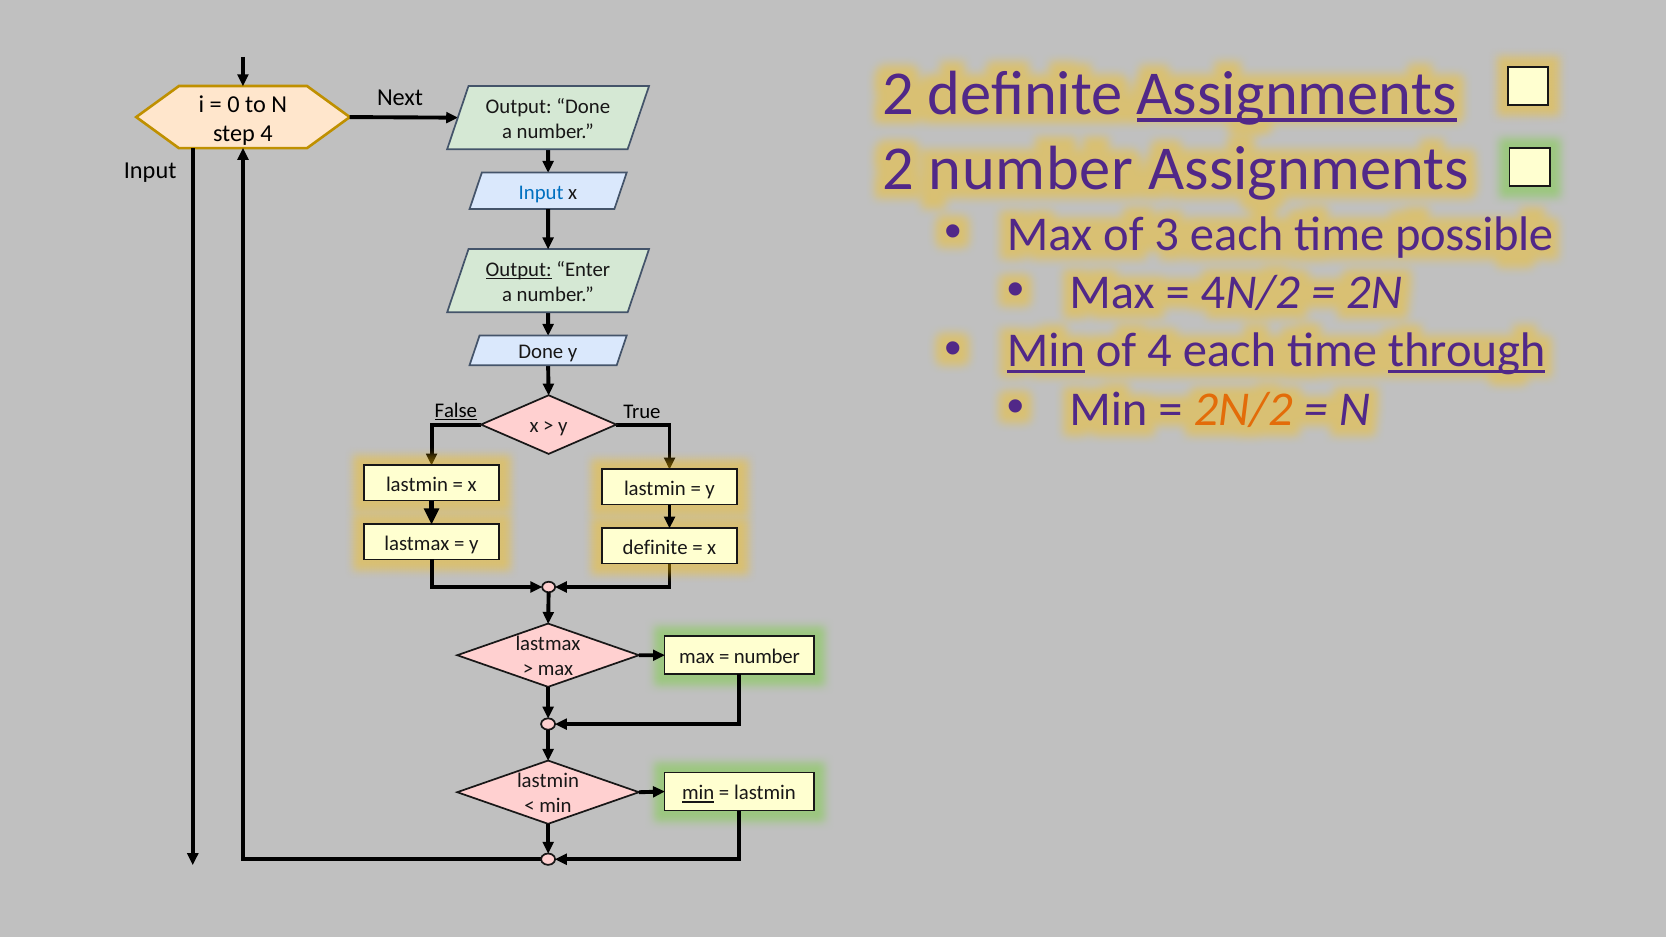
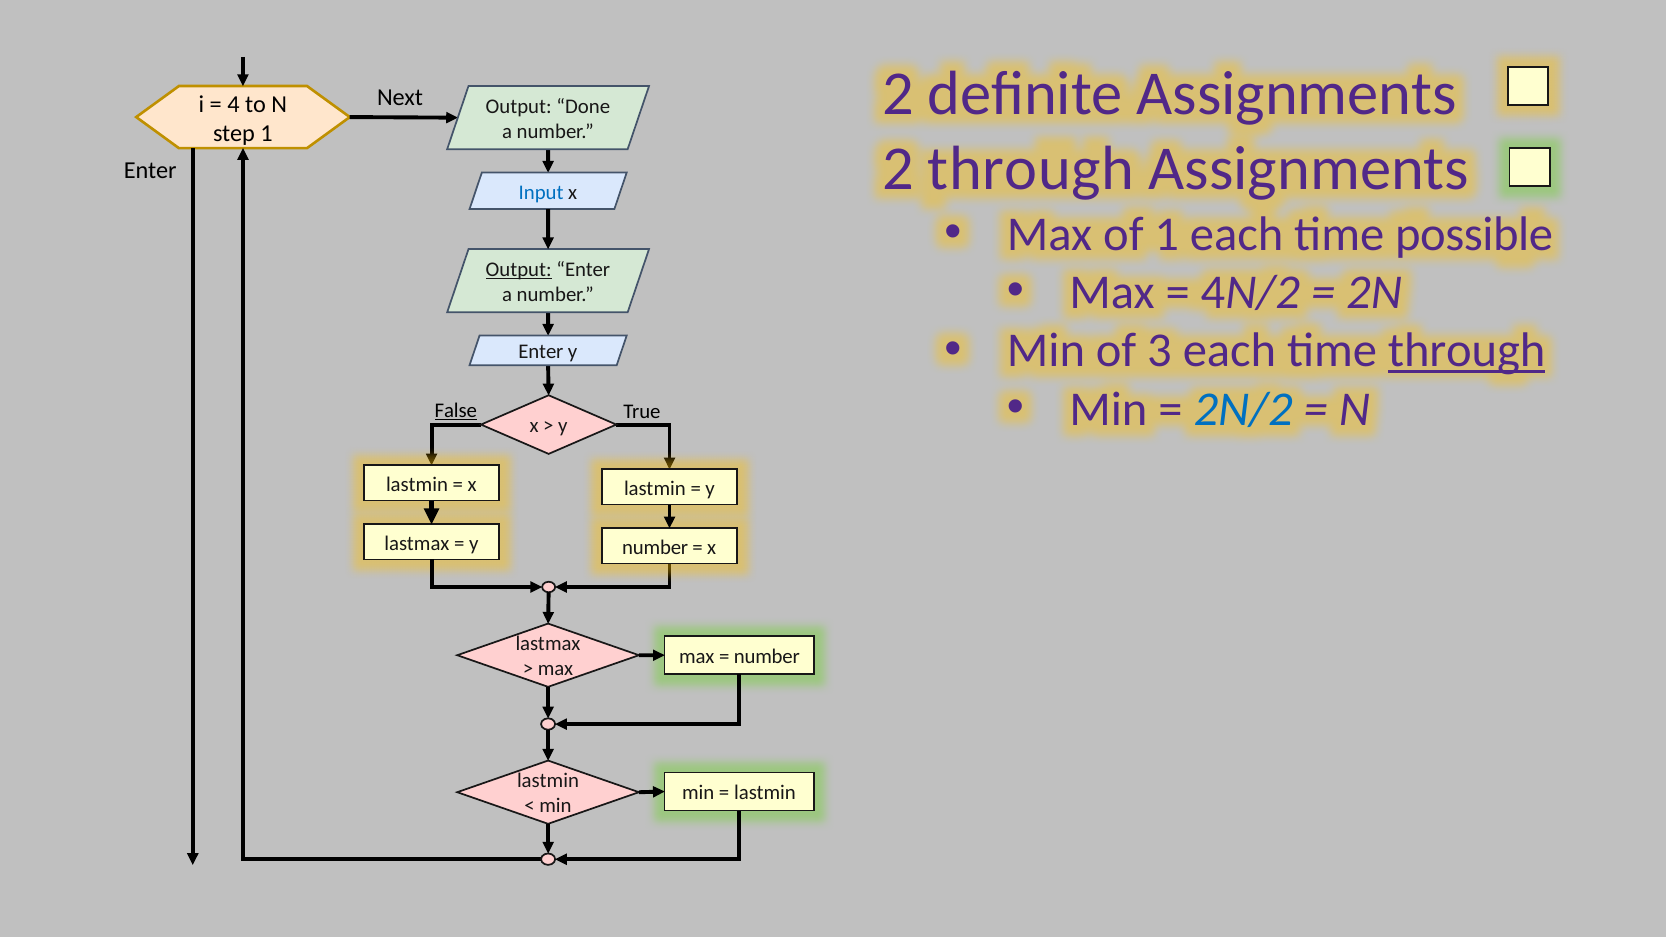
Assignments at (1297, 94) underline: present -> none
0: 0 -> 4
step 4: 4 -> 1
2 number: number -> through
Input at (150, 171): Input -> Enter
of 3: 3 -> 1
Min at (1046, 351) underline: present -> none
of 4: 4 -> 3
Done at (541, 352): Done -> Enter
2N/2 colour: orange -> blue
definite at (655, 547): definite -> number
min at (698, 793) underline: present -> none
